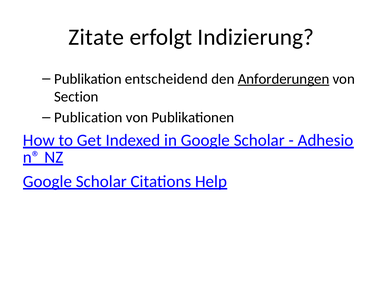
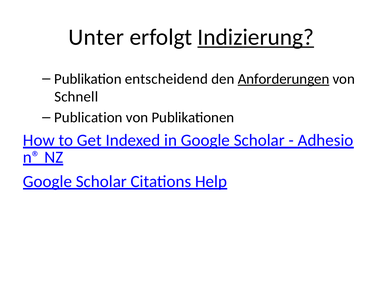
Zitate: Zitate -> Unter
Indizierung underline: none -> present
Section: Section -> Schnell
